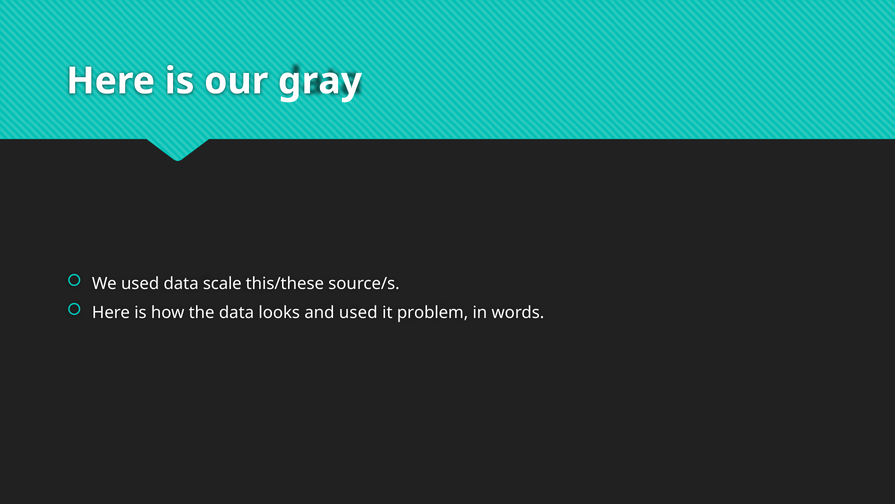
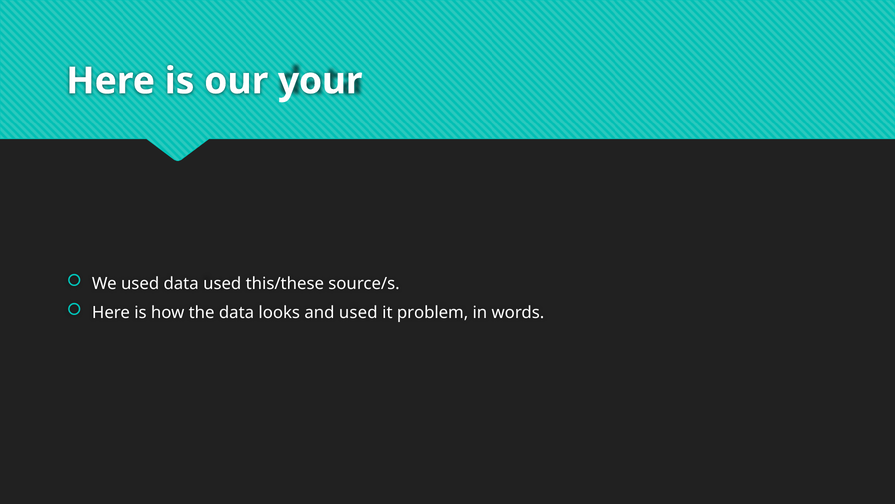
gray: gray -> your
data scale: scale -> used
